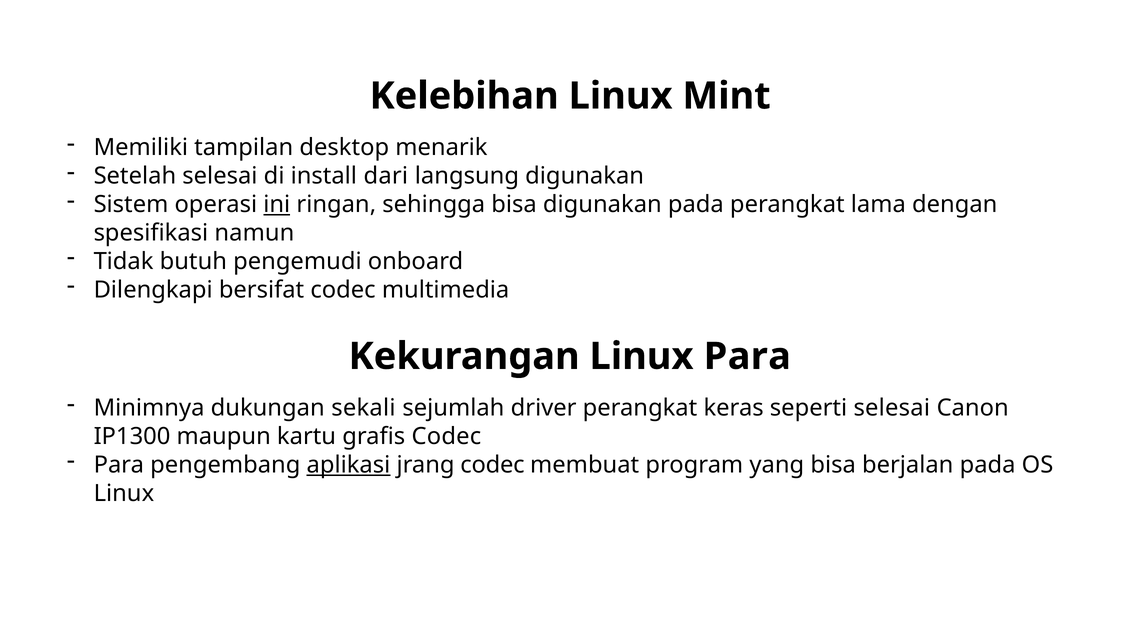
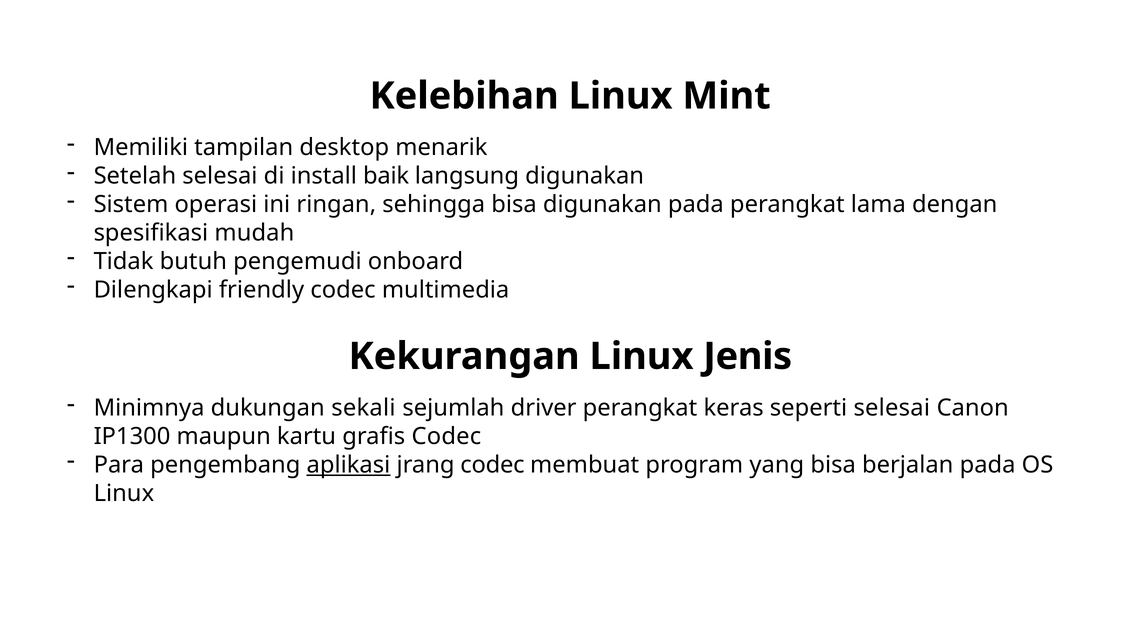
dari: dari -> baik
ini underline: present -> none
namun: namun -> mudah
bersifat: bersifat -> friendly
Linux Para: Para -> Jenis
